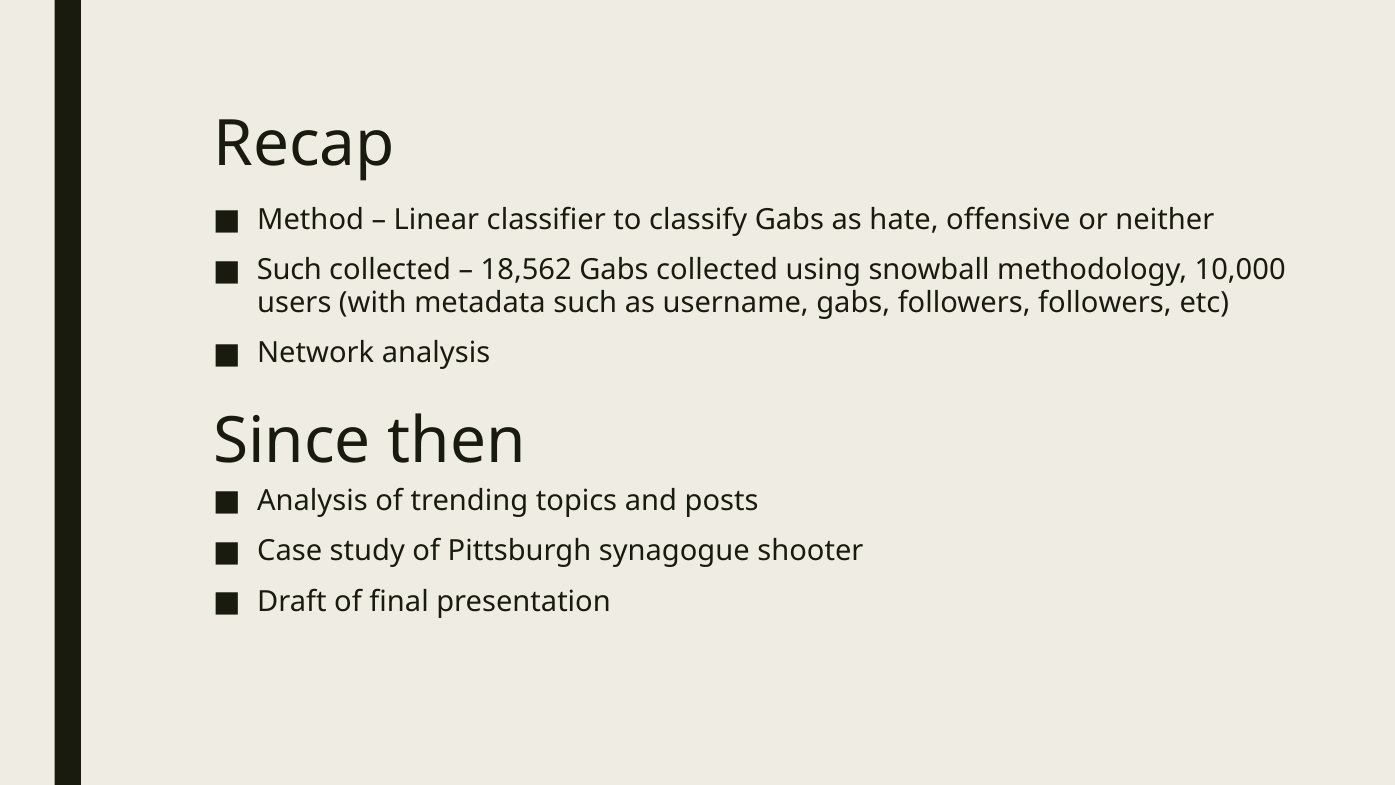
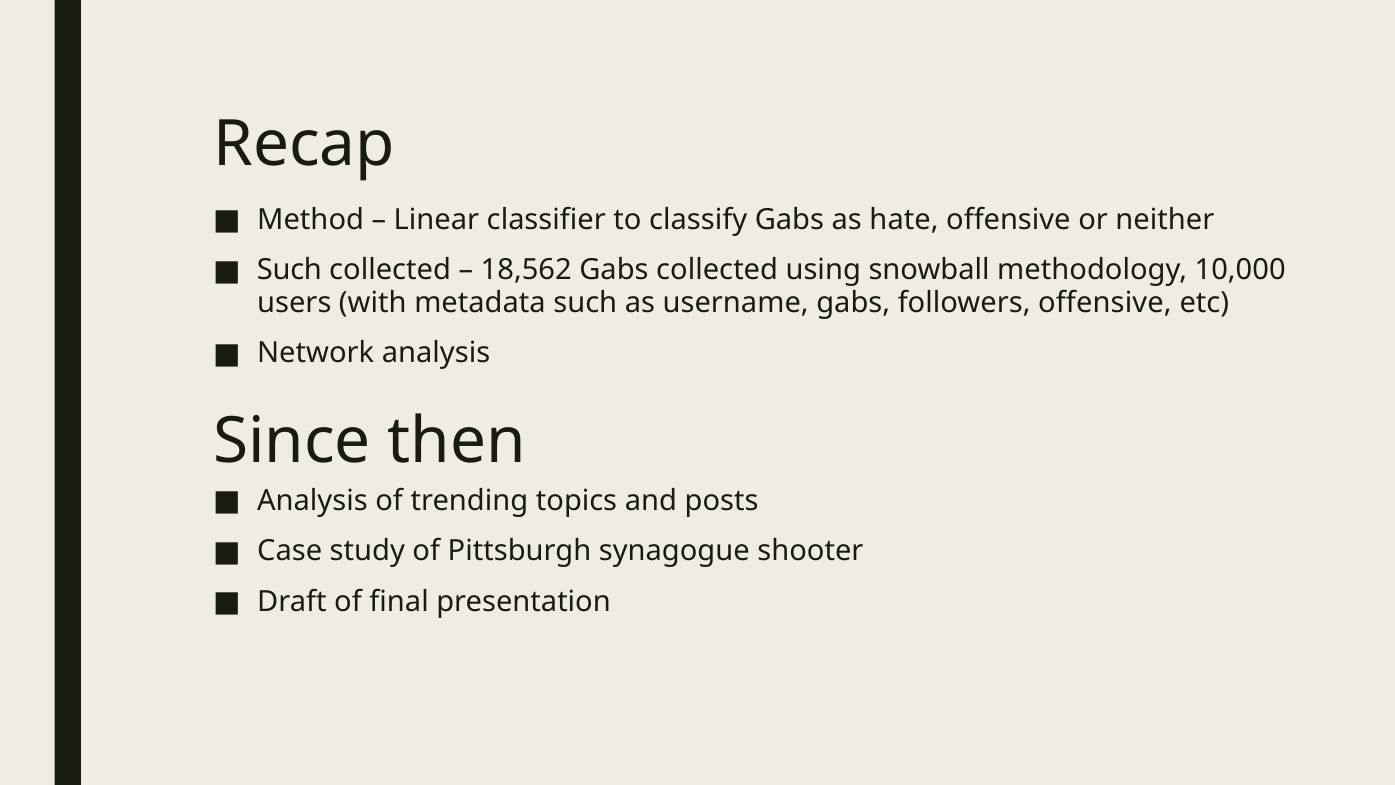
followers followers: followers -> offensive
